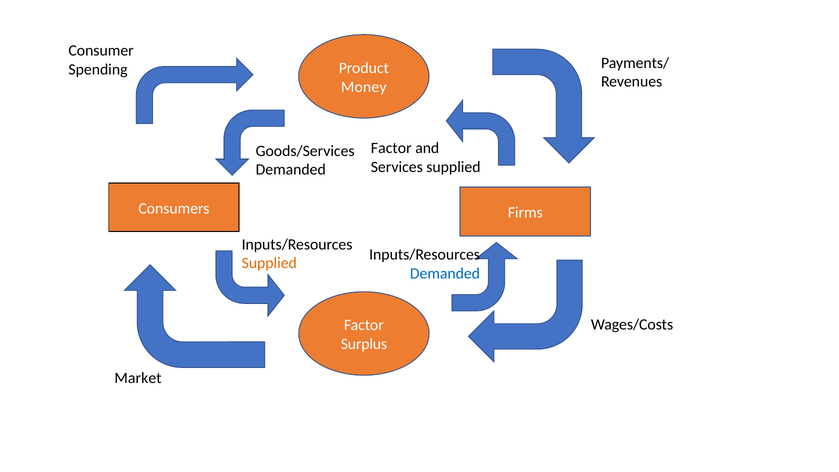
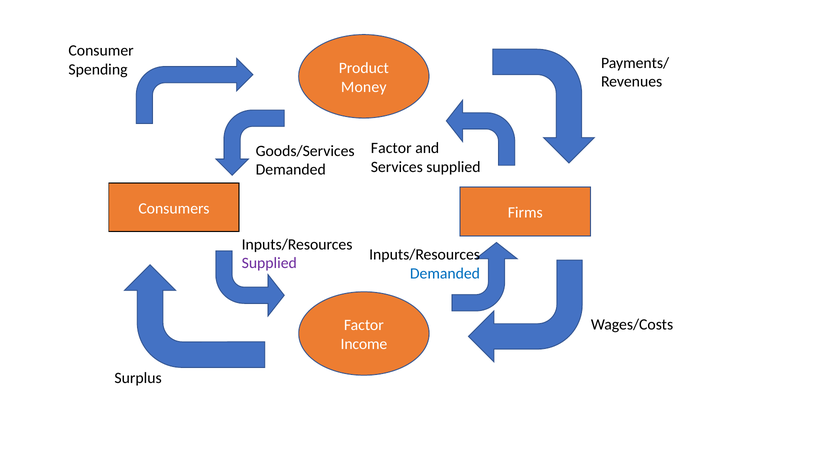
Supplied at (269, 263) colour: orange -> purple
Surplus: Surplus -> Income
Market: Market -> Surplus
